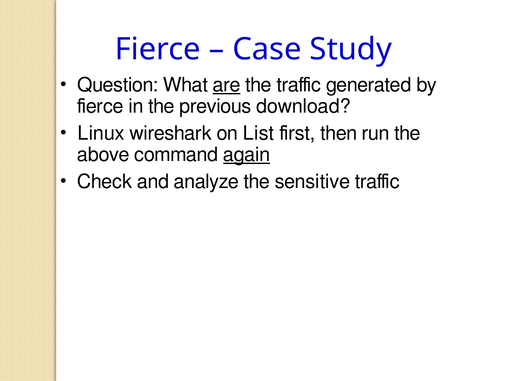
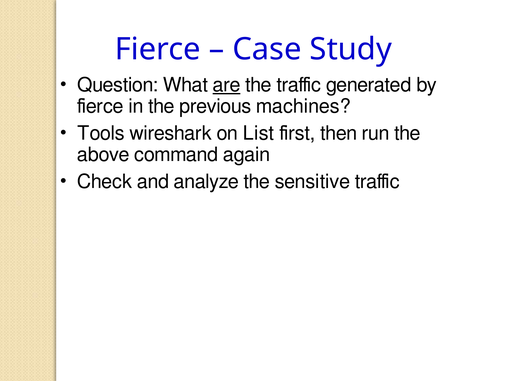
download: download -> machines
Linux: Linux -> Tools
again underline: present -> none
